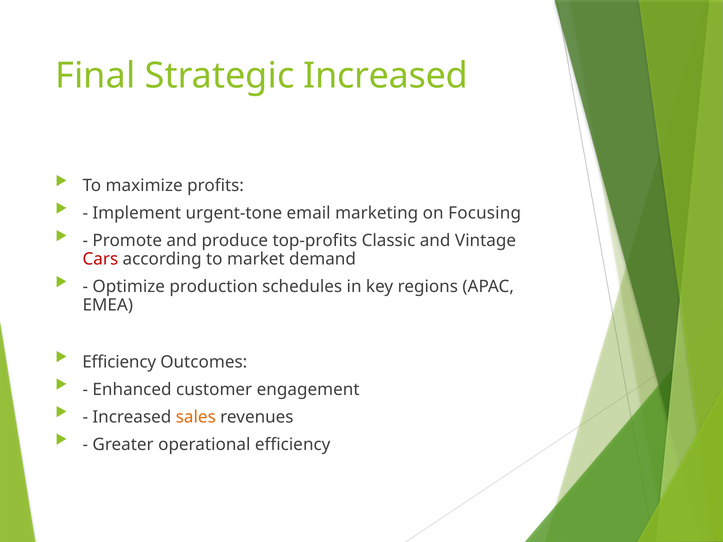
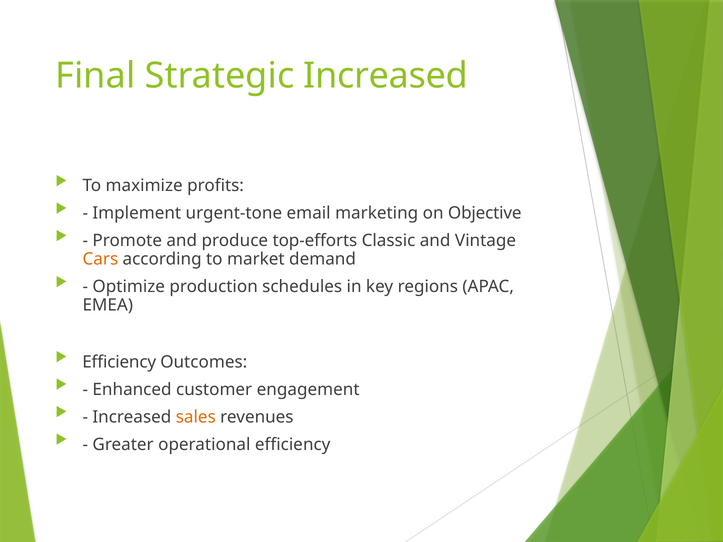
Focusing: Focusing -> Objective
top-profits: top-profits -> top-efforts
Cars colour: red -> orange
